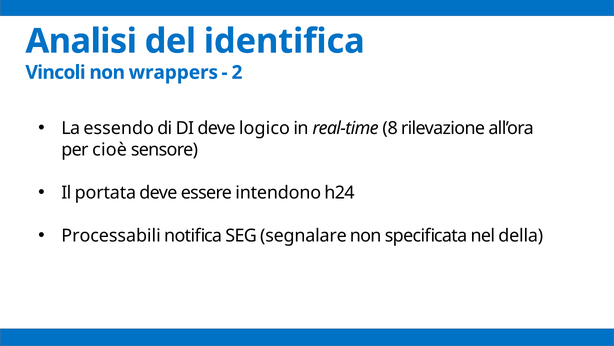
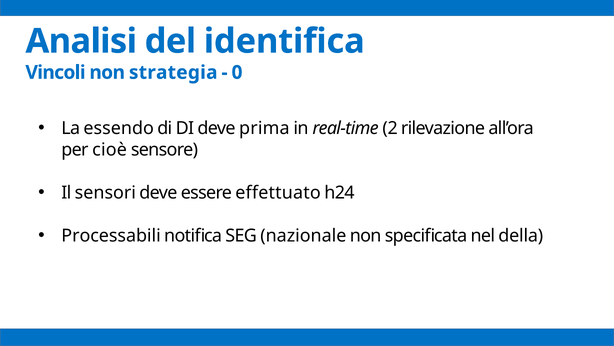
wrappers: wrappers -> strategia
2: 2 -> 0
logico: logico -> prima
8: 8 -> 2
portata: portata -> sensori
intendono: intendono -> effettuato
segnalare: segnalare -> nazionale
